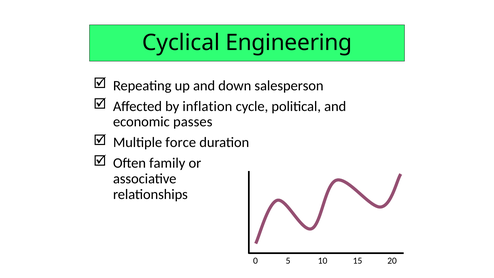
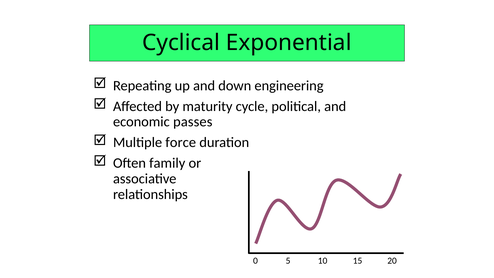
Engineering: Engineering -> Exponential
salesperson: salesperson -> engineering
inflation: inflation -> maturity
